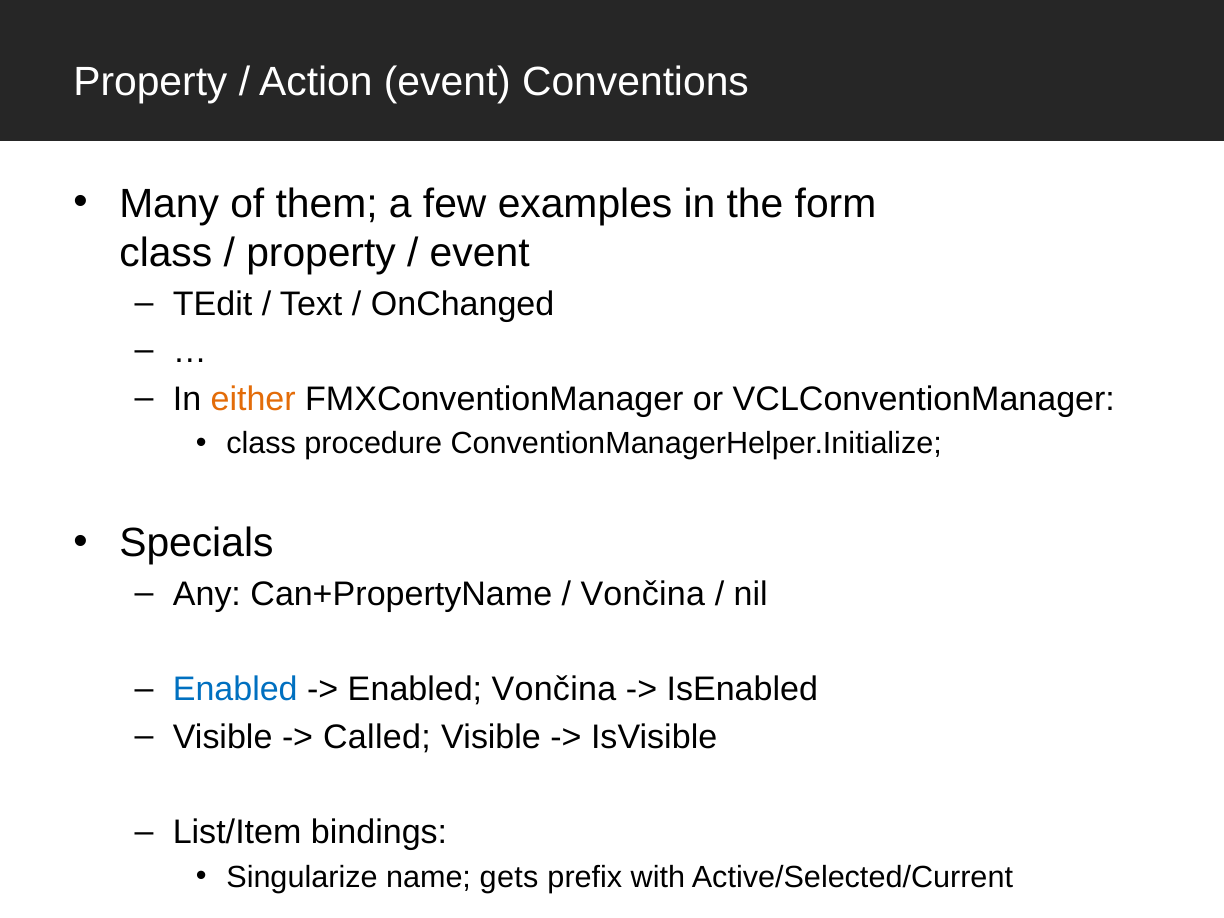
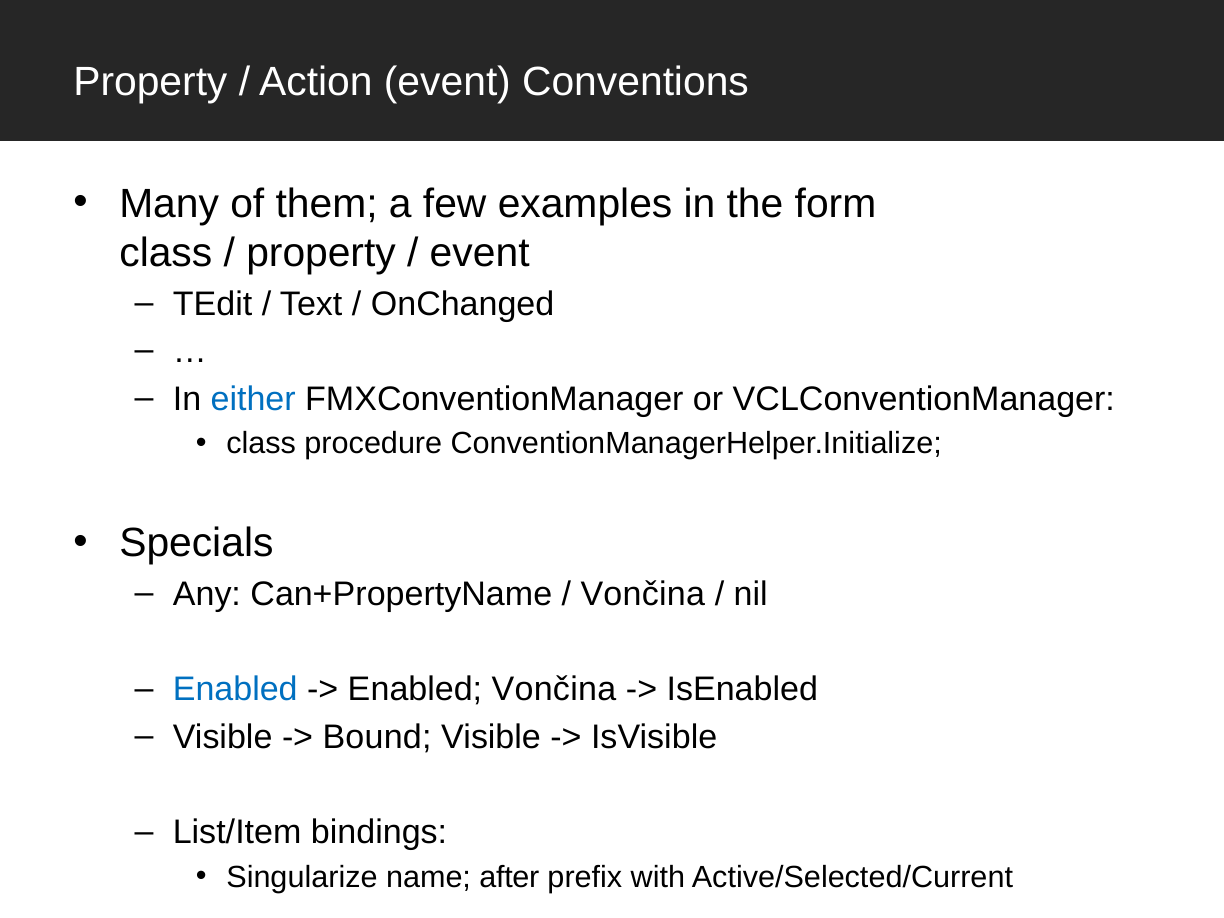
either colour: orange -> blue
Called: Called -> Bound
gets: gets -> after
